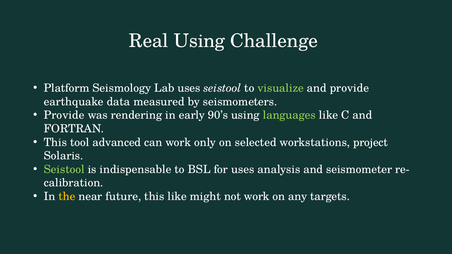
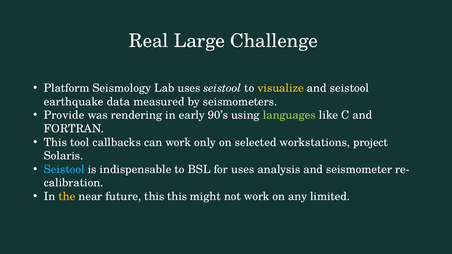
Real Using: Using -> Large
visualize colour: light green -> yellow
and provide: provide -> seistool
advanced: advanced -> callbacks
Seistool at (64, 170) colour: light green -> light blue
this like: like -> this
targets: targets -> limited
